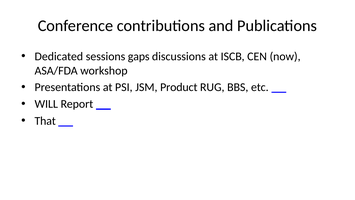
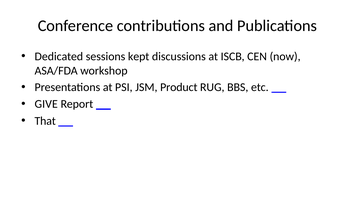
gaps: gaps -> kept
WILL: WILL -> GIVE
